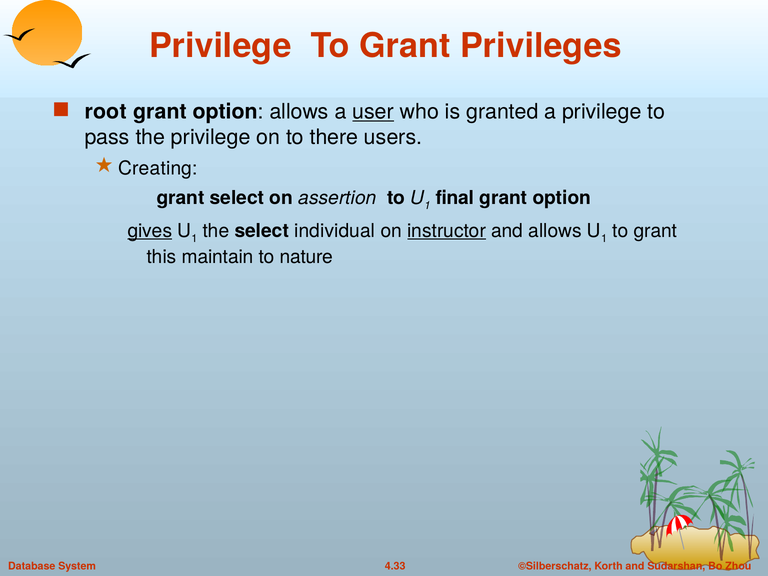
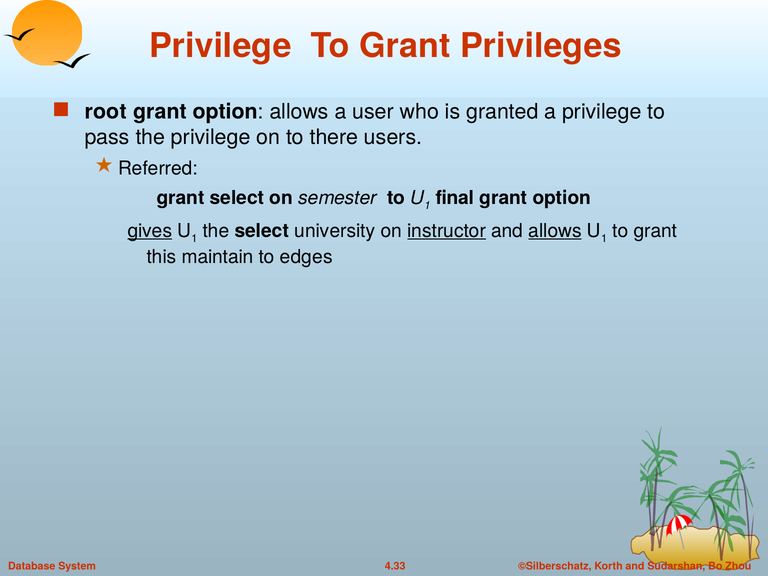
user underline: present -> none
Creating: Creating -> Referred
assertion: assertion -> semester
individual: individual -> university
allows at (555, 231) underline: none -> present
nature: nature -> edges
